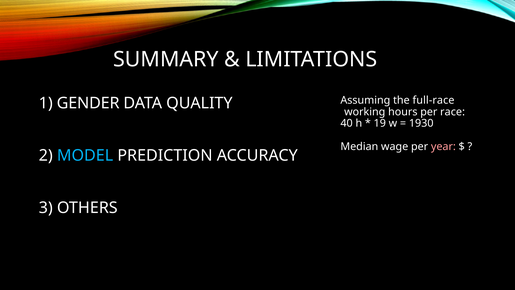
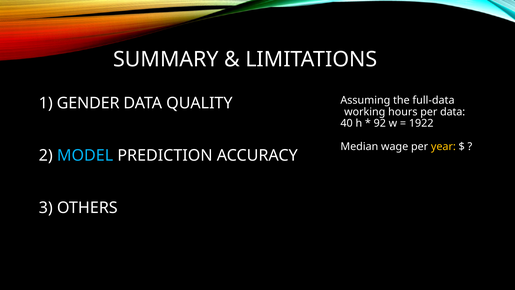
full-race: full-race -> full-data
per race: race -> data
19: 19 -> 92
1930: 1930 -> 1922
year colour: pink -> yellow
